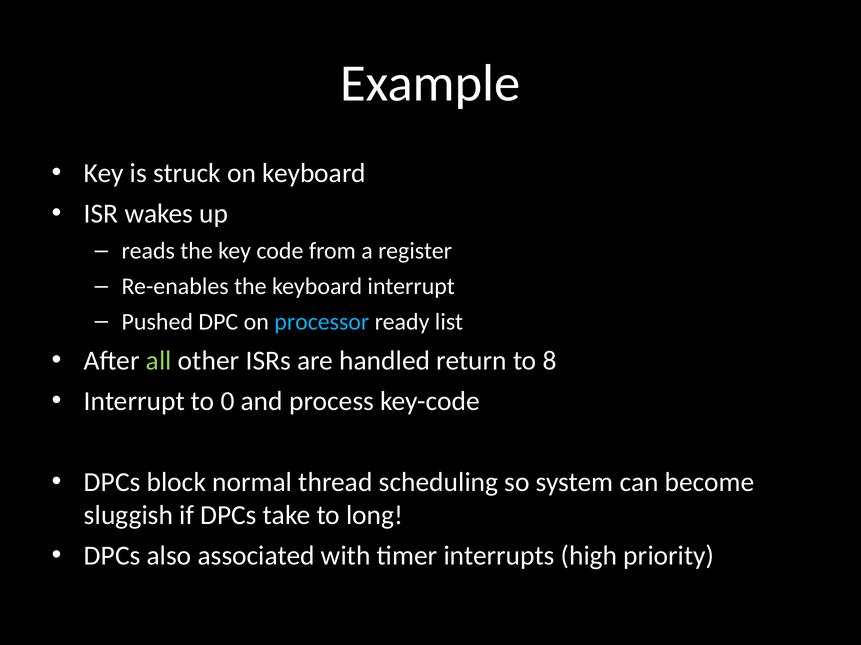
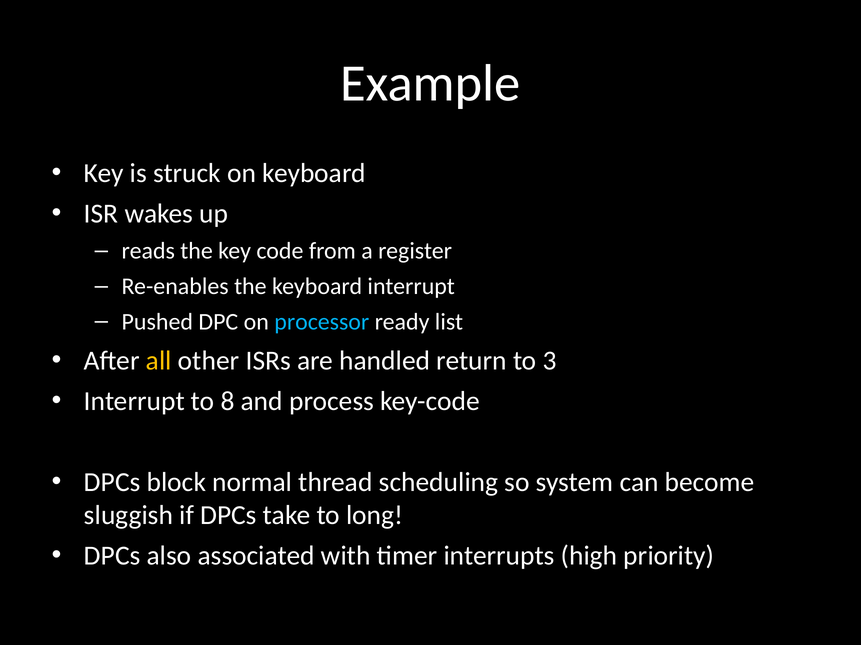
all colour: light green -> yellow
8: 8 -> 3
0: 0 -> 8
